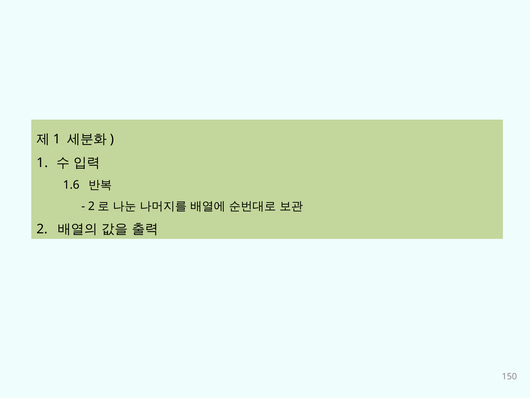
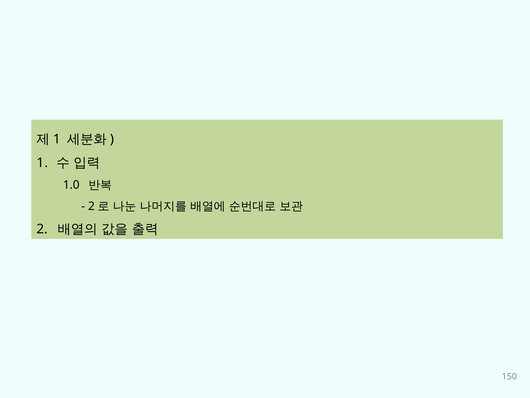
1.6: 1.6 -> 1.0
